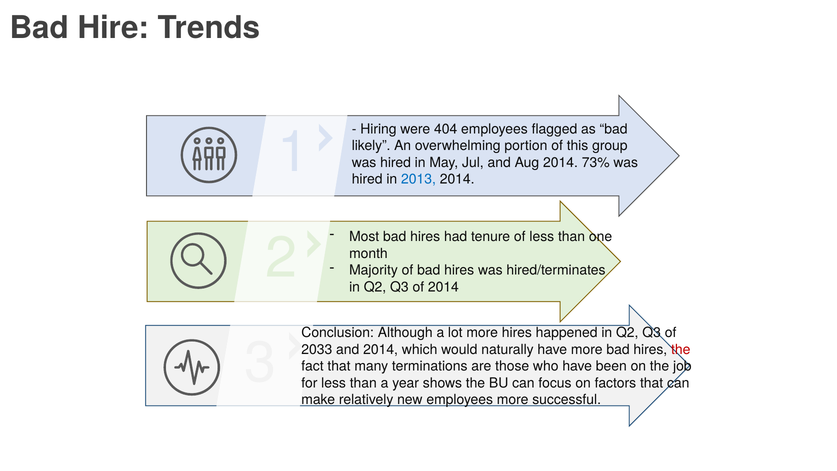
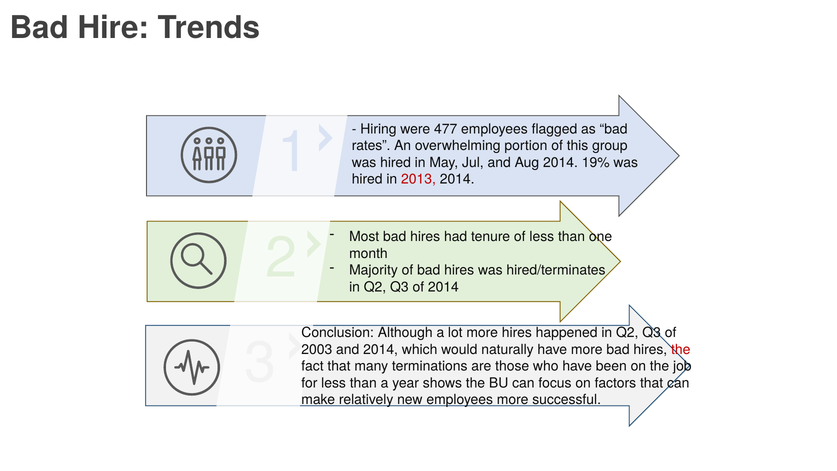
404: 404 -> 477
likely: likely -> rates
73%: 73% -> 19%
2013 colour: blue -> red
2033: 2033 -> 2003
